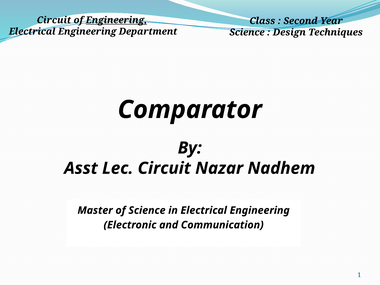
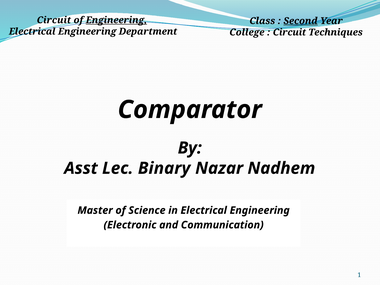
Second underline: none -> present
Science at (247, 32): Science -> College
Design at (289, 32): Design -> Circuit
Lec Circuit: Circuit -> Binary
